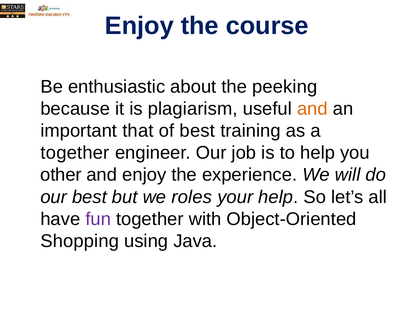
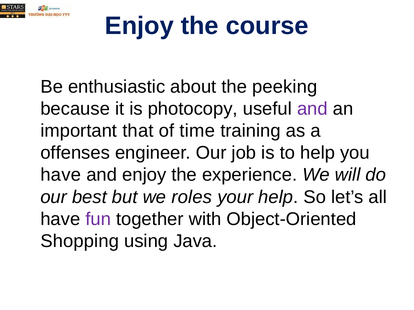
plagiarism: plagiarism -> photocopy
and at (312, 109) colour: orange -> purple
of best: best -> time
together at (75, 153): together -> offenses
other at (61, 175): other -> have
